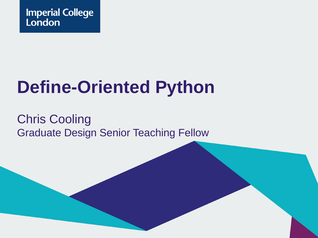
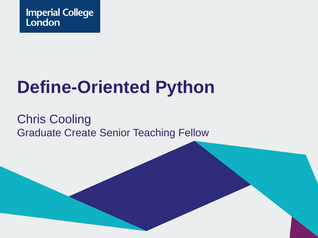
Design: Design -> Create
